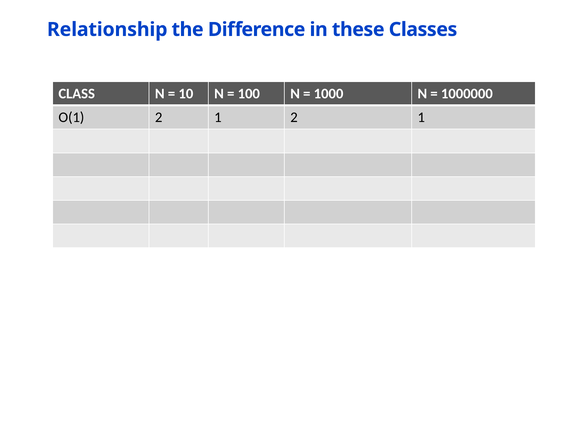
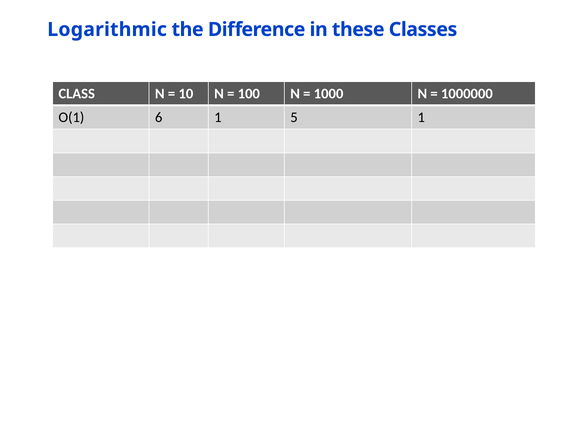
Relationship: Relationship -> Logarithmic
O(1 2: 2 -> 6
1 2: 2 -> 5
